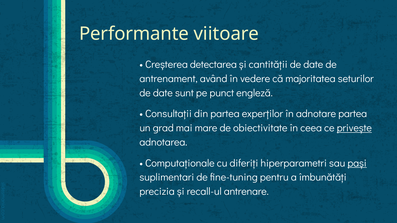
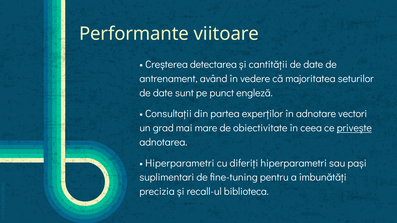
adnotare partea: partea -> vectori
Computaționale at (180, 163): Computaționale -> Hiperparametri
pași underline: present -> none
antrenare: antrenare -> biblioteca
